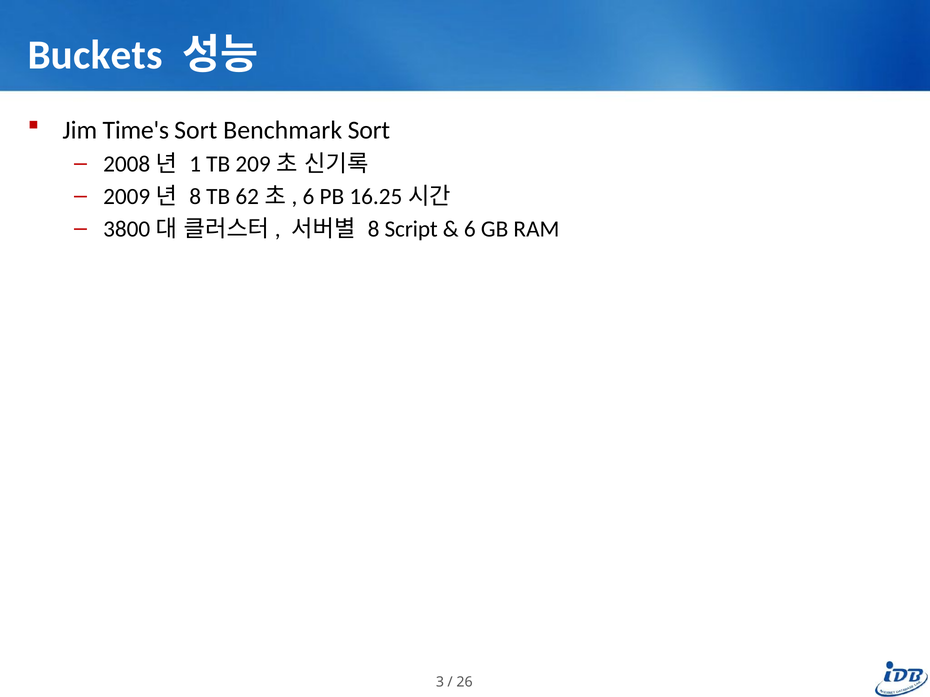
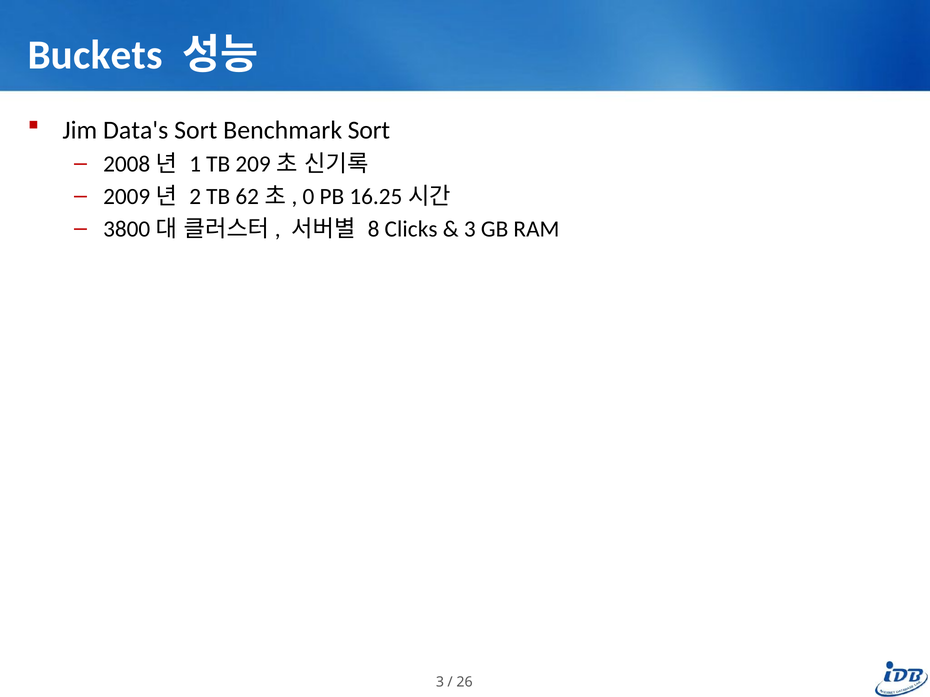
Time's: Time's -> Data's
8 at (195, 197): 8 -> 2
6 at (308, 197): 6 -> 0
Script: Script -> Clicks
6 at (470, 229): 6 -> 3
